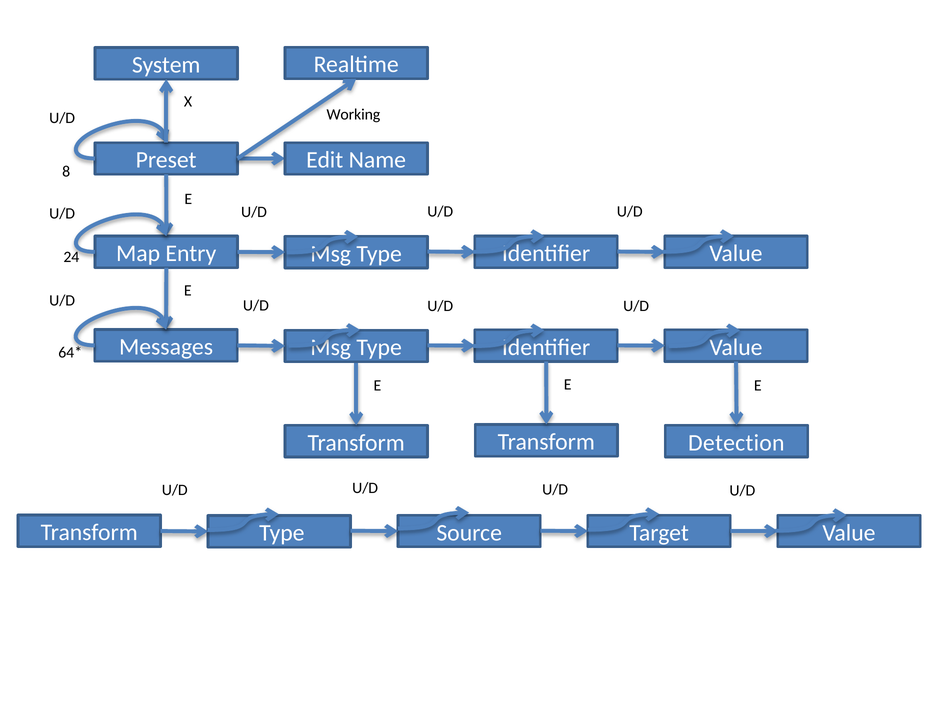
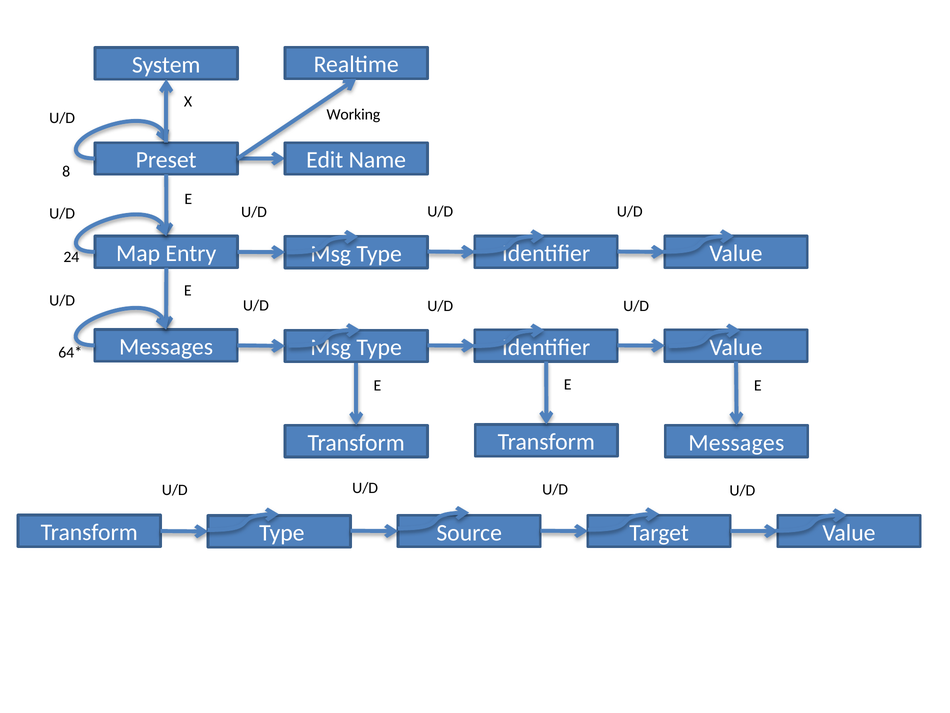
Detection at (736, 443): Detection -> Messages
